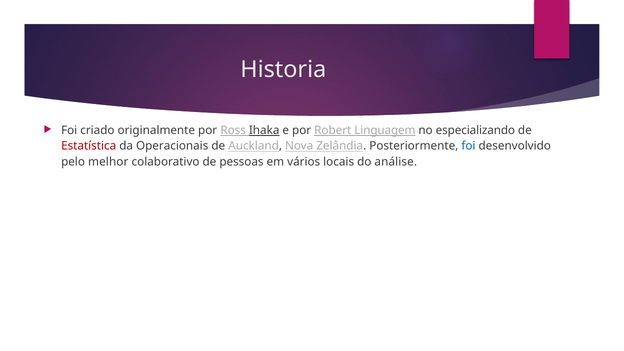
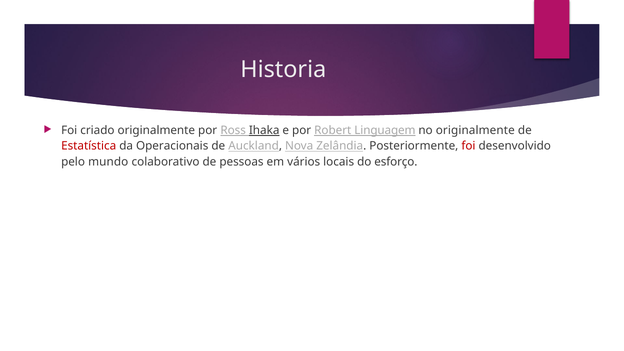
no especializando: especializando -> originalmente
foi at (468, 146) colour: blue -> red
melhor: melhor -> mundo
análise: análise -> esforço
